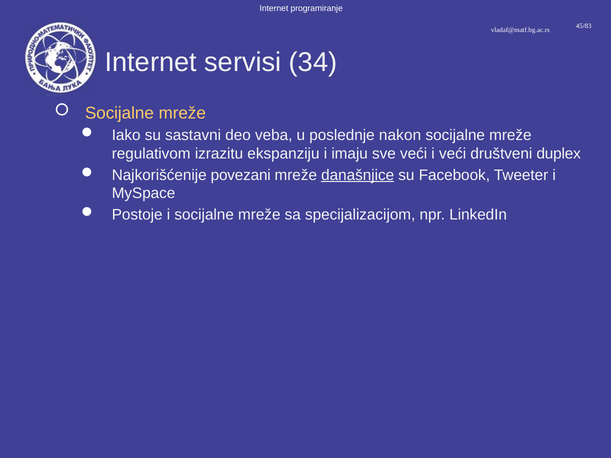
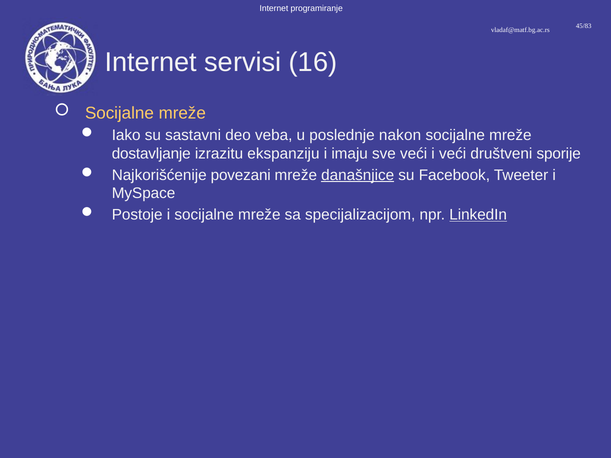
34: 34 -> 16
regulativom: regulativom -> dostavljanje
duplex: duplex -> sporije
LinkedIn underline: none -> present
